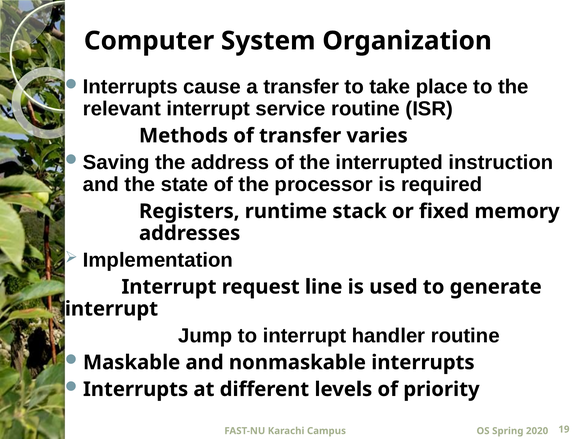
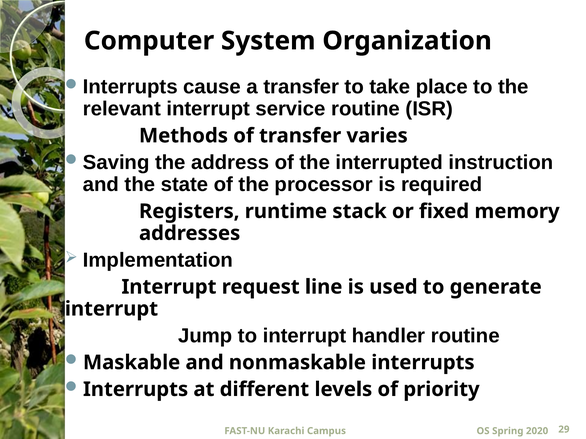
19: 19 -> 29
